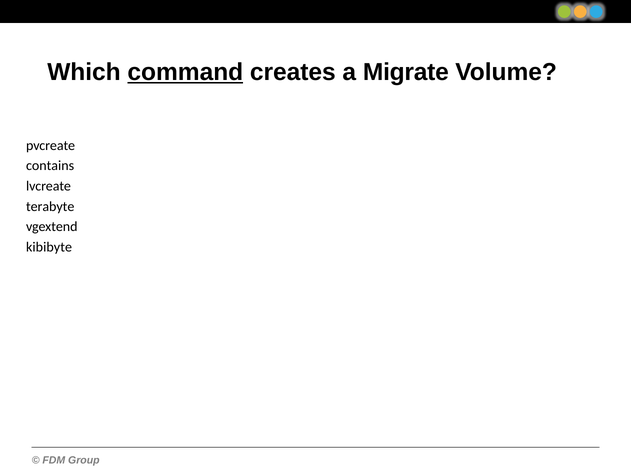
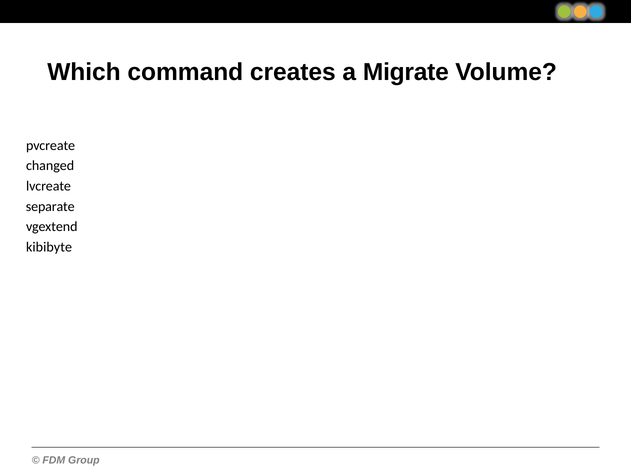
command underline: present -> none
contains: contains -> changed
terabyte: terabyte -> separate
